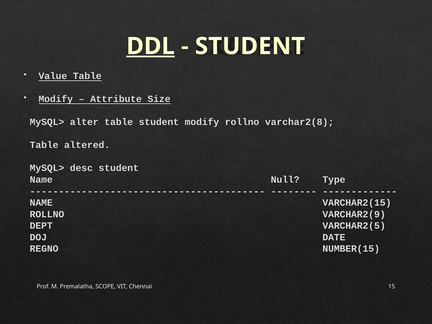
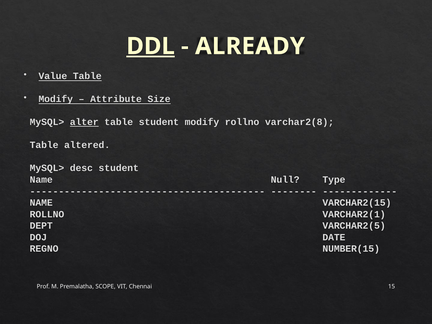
STUDENT at (250, 46): STUDENT -> ALREADY
alter underline: none -> present
VARCHAR2(9: VARCHAR2(9 -> VARCHAR2(1
